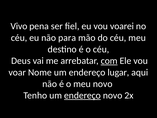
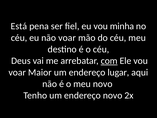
Vivo: Vivo -> Está
voarei: voarei -> minha
não para: para -> voar
Nome: Nome -> Maior
endereço at (82, 95) underline: present -> none
